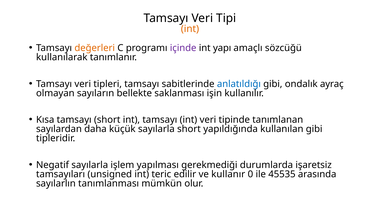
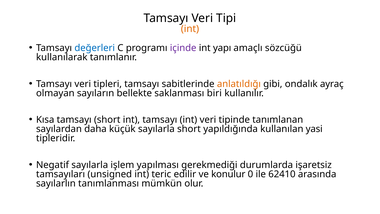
değerleri colour: orange -> blue
anlatıldığı colour: blue -> orange
işin: işin -> biri
kullanılan gibi: gibi -> yasi
kullanır: kullanır -> konulur
45535: 45535 -> 62410
